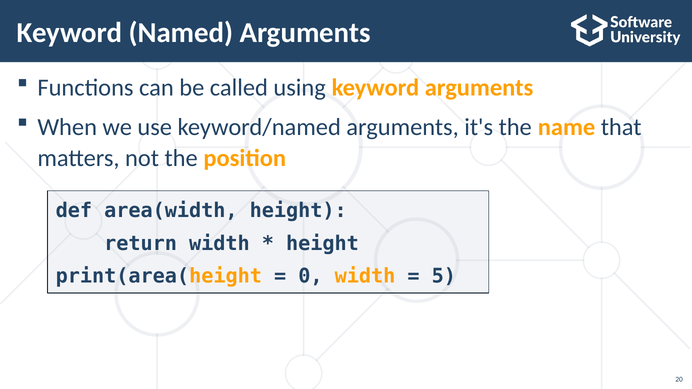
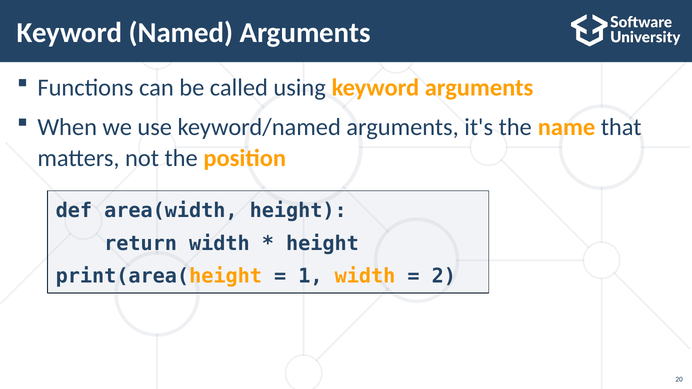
0: 0 -> 1
5: 5 -> 2
